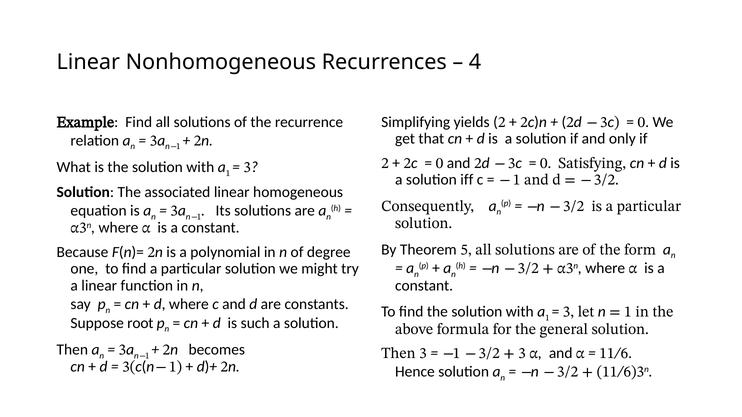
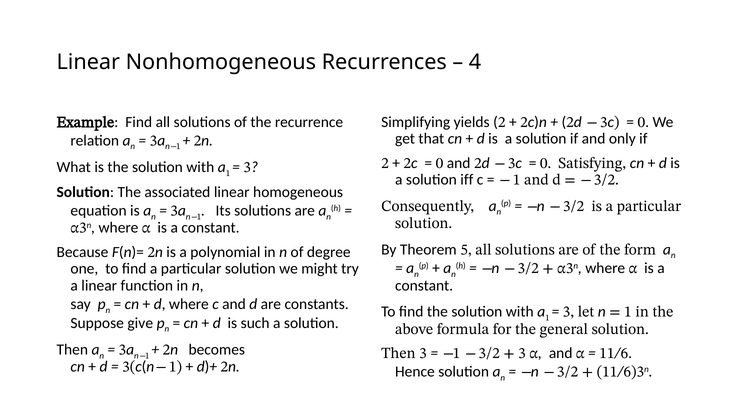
root: root -> give
